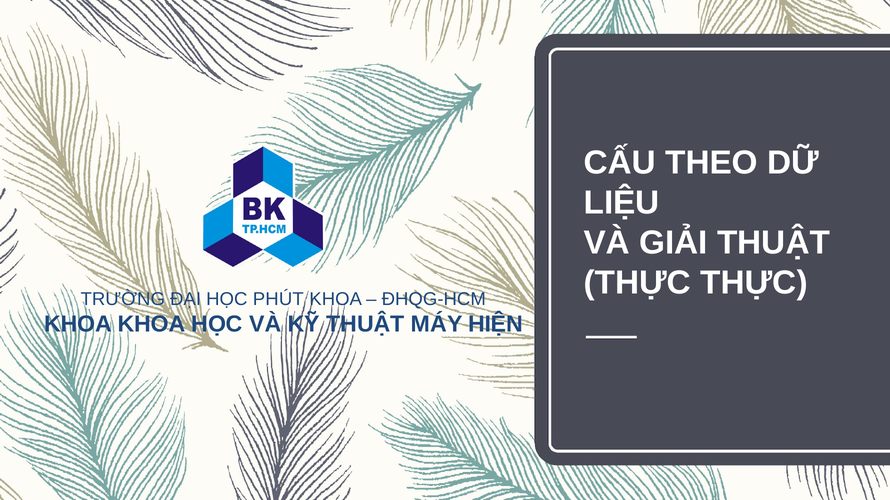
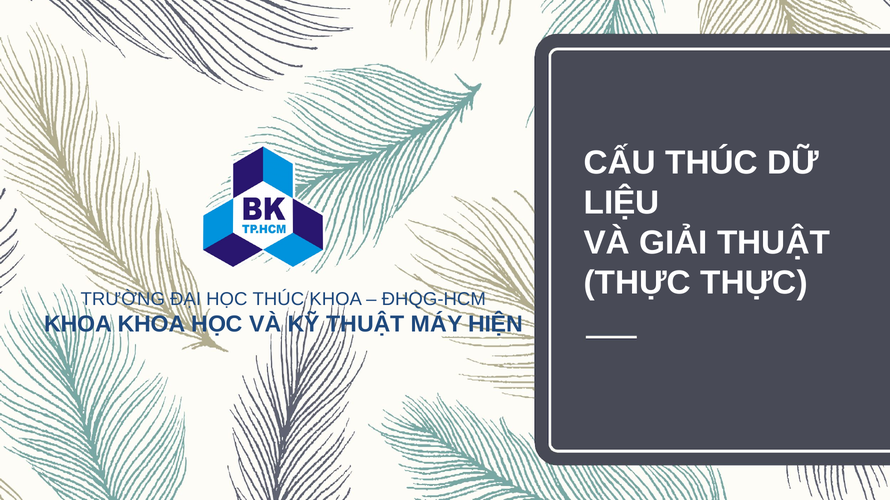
CẤU THEO: THEO -> THÚC
HỌC PHÚT: PHÚT -> THÚC
